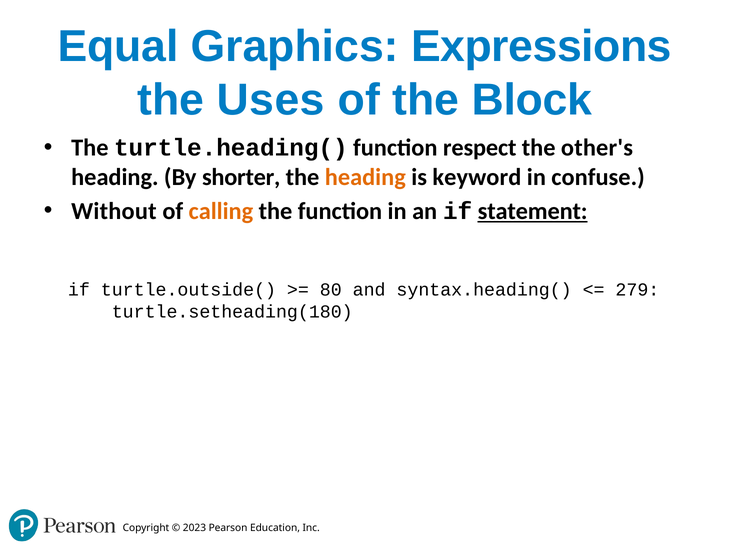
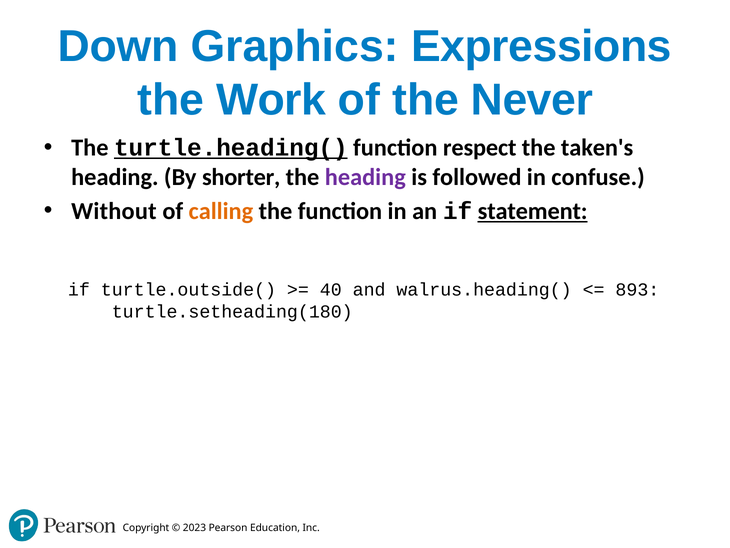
Equal: Equal -> Down
Uses: Uses -> Work
Block: Block -> Never
turtle.heading( underline: none -> present
other's: other's -> taken's
heading at (365, 177) colour: orange -> purple
keyword: keyword -> followed
80: 80 -> 40
syntax.heading(: syntax.heading( -> walrus.heading(
279: 279 -> 893
